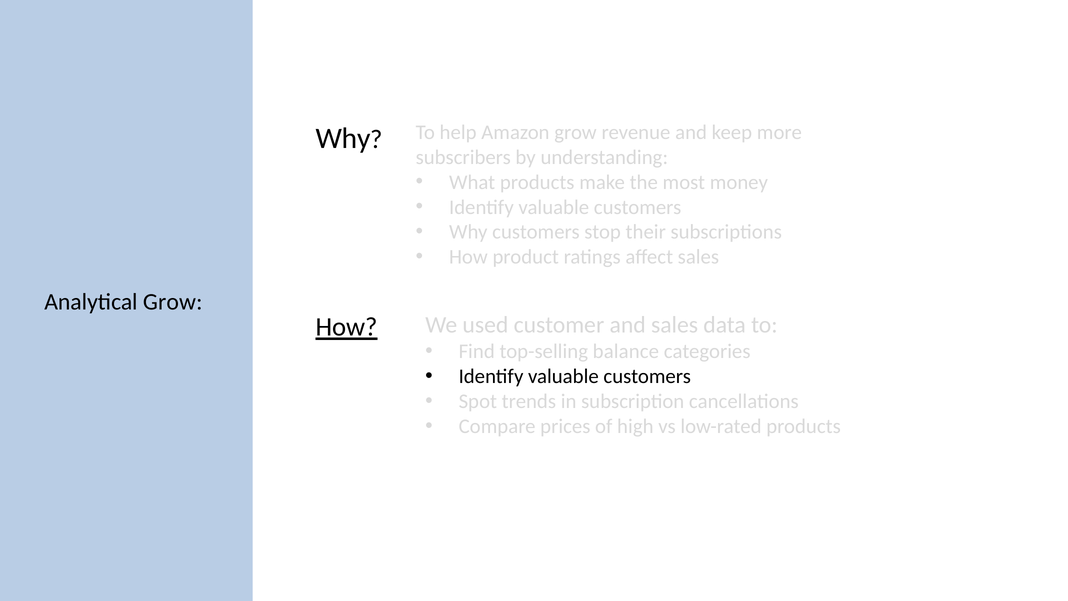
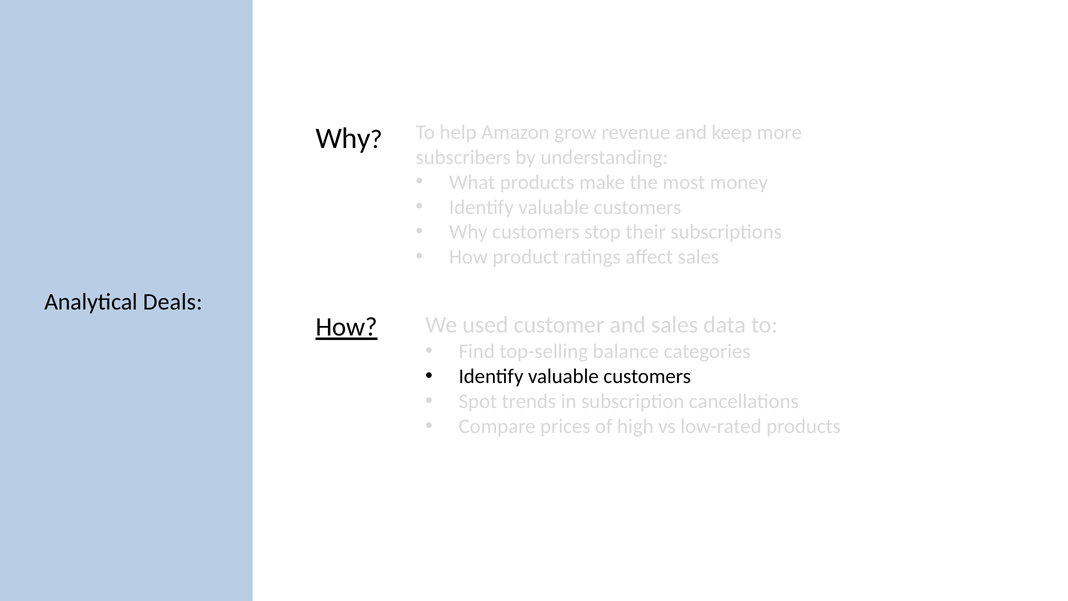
Analytical Grow: Grow -> Deals
